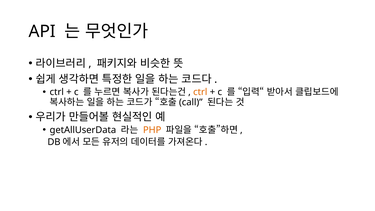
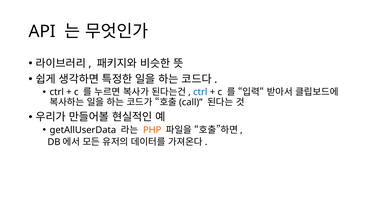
ctrl at (200, 92) colour: orange -> blue
